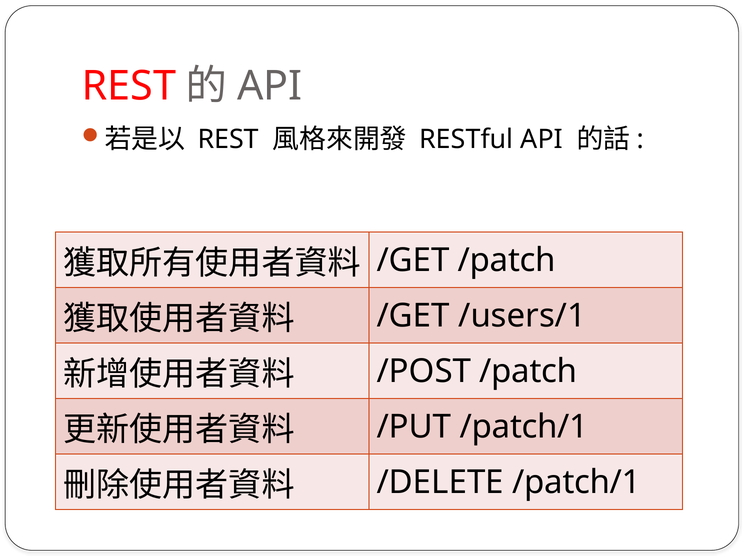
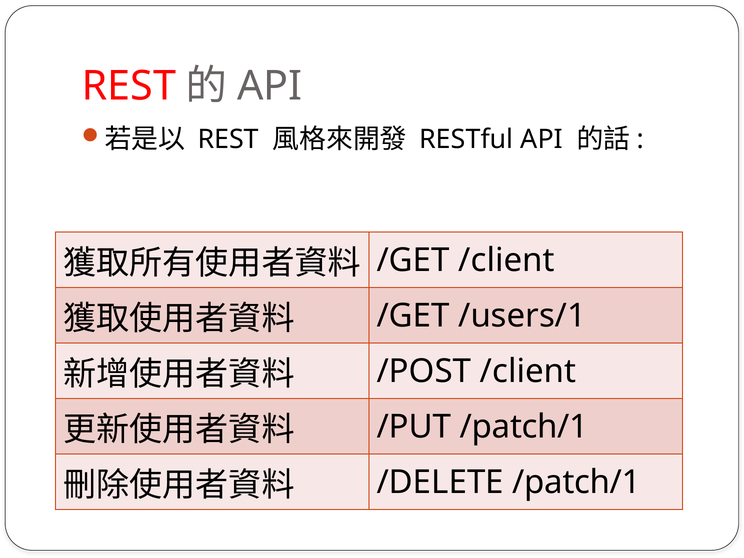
/GET /patch: /patch -> /client
/POST /patch: /patch -> /client
